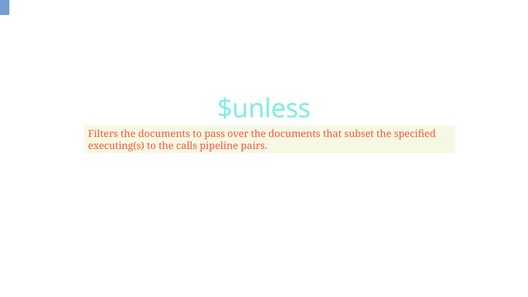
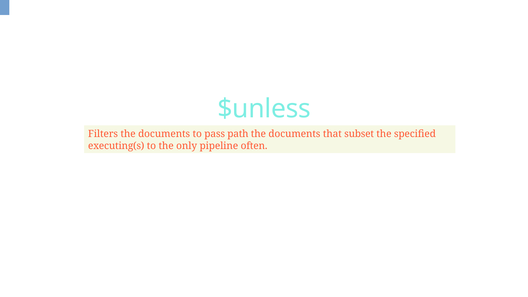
over: over -> path
calls: calls -> only
pairs: pairs -> often
